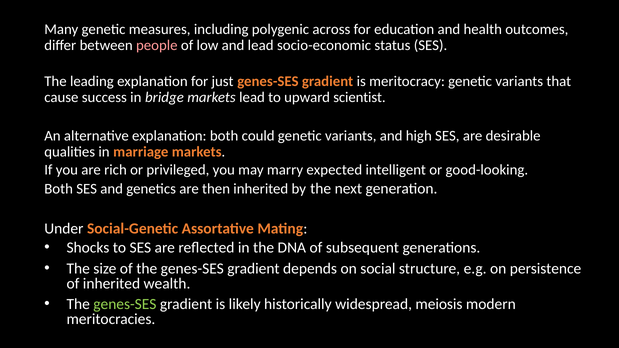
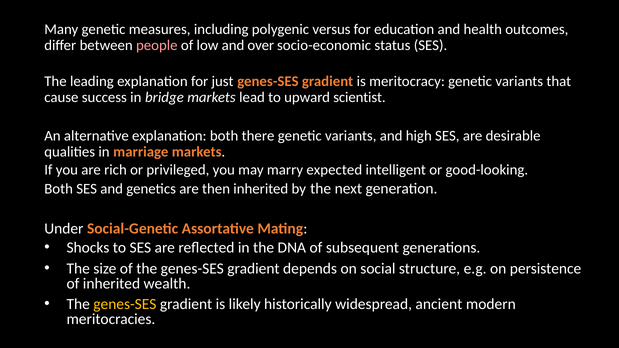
across: across -> versus
and lead: lead -> over
could: could -> there
genes-SES at (125, 304) colour: light green -> yellow
meiosis: meiosis -> ancient
